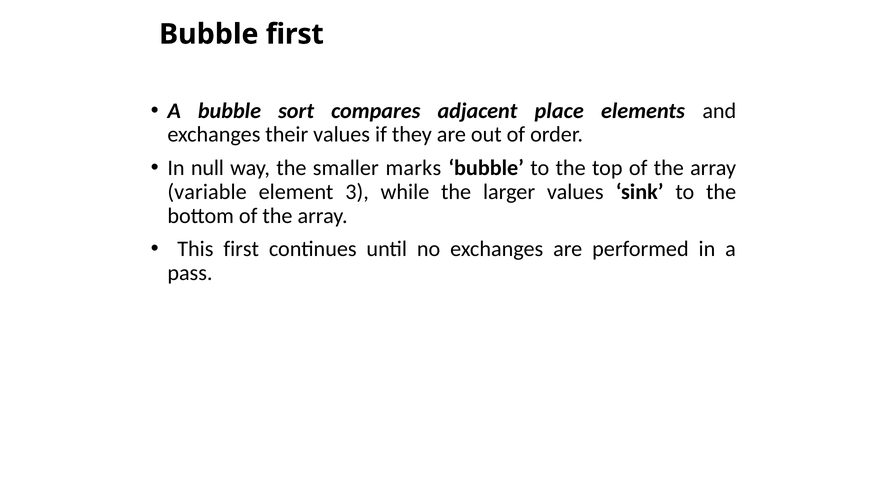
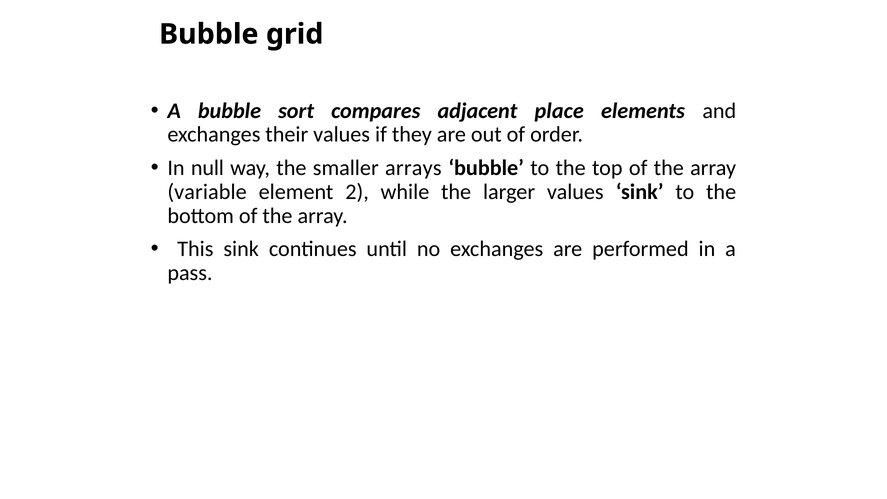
Bubble first: first -> grid
marks: marks -> arrays
3: 3 -> 2
This first: first -> sink
